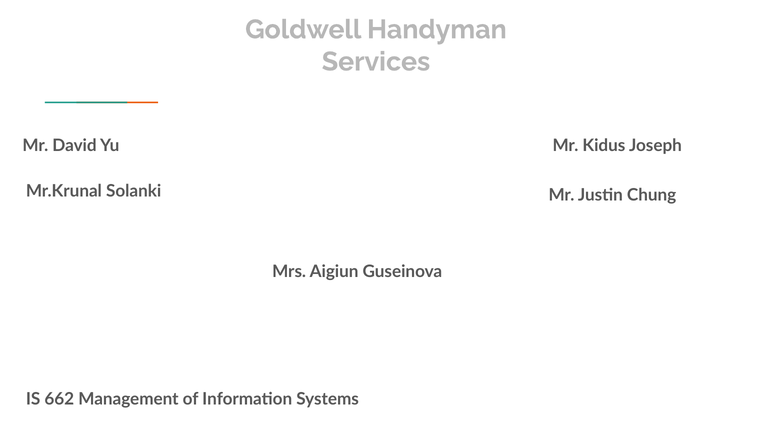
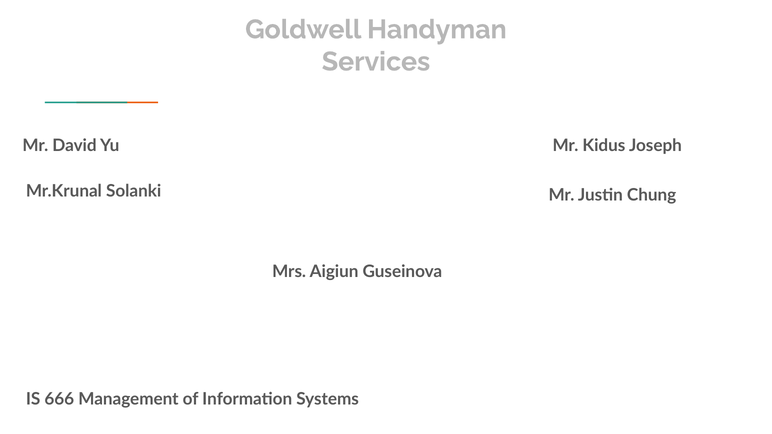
662: 662 -> 666
